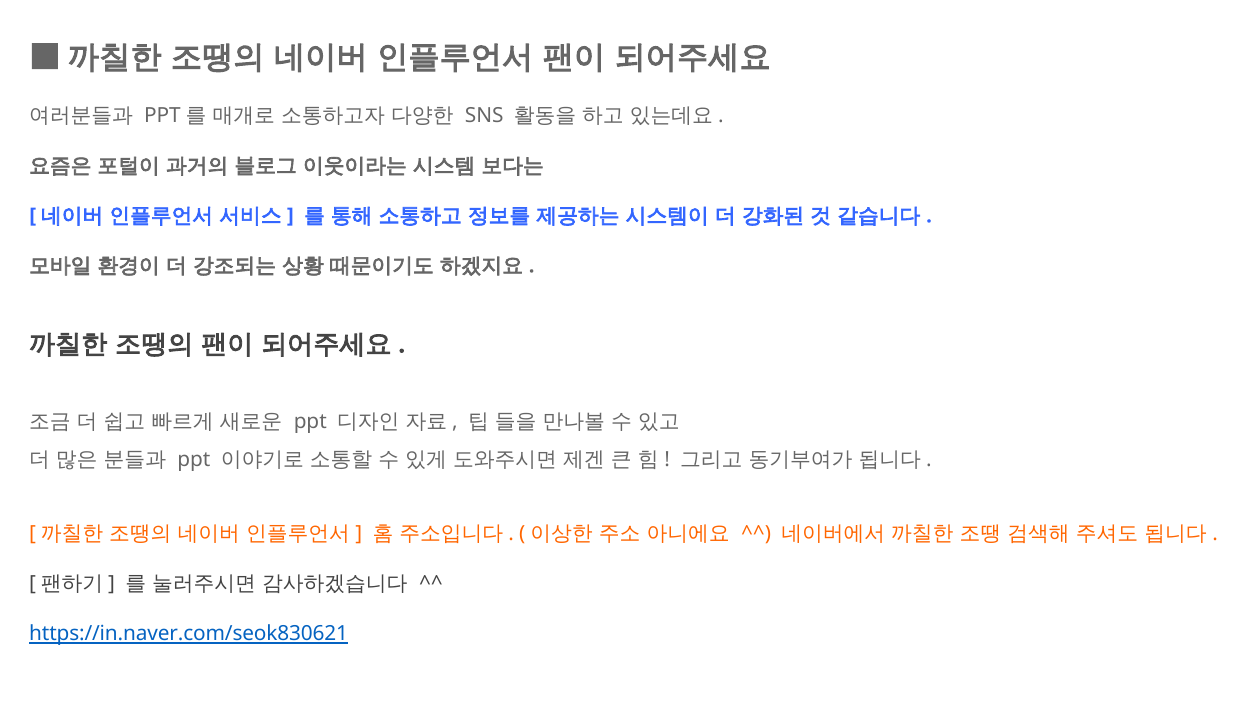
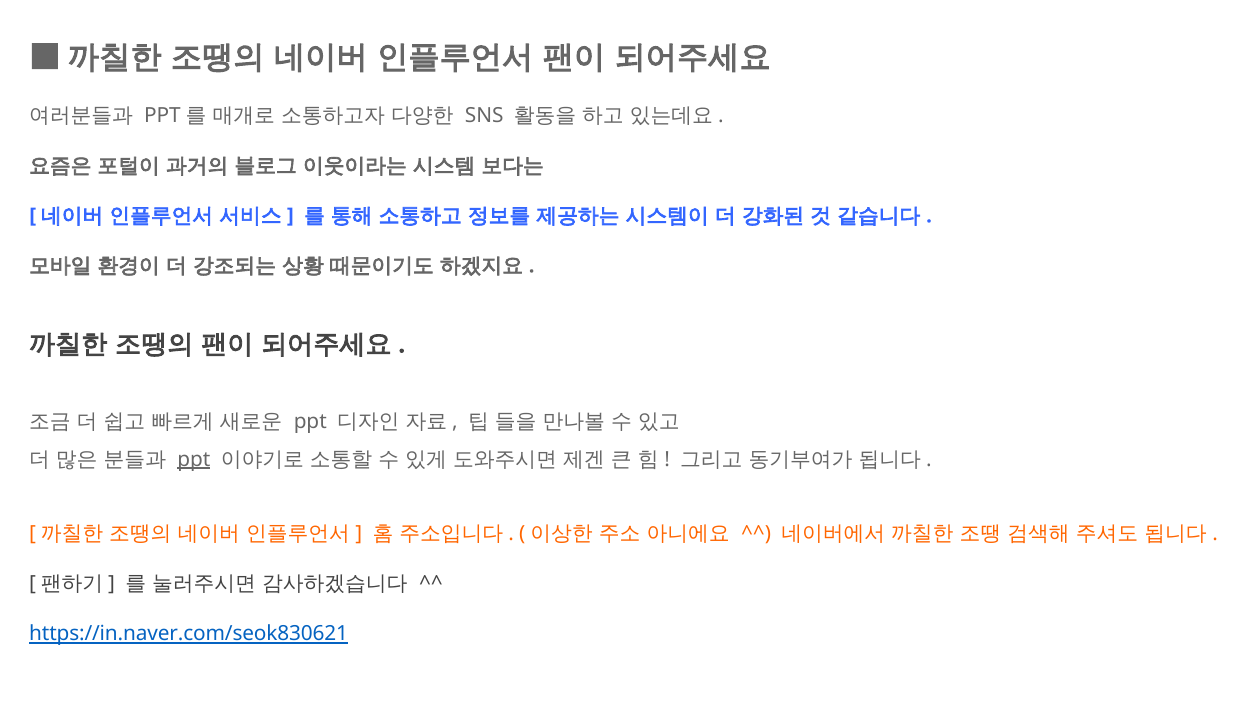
ppt at (194, 459) underline: none -> present
